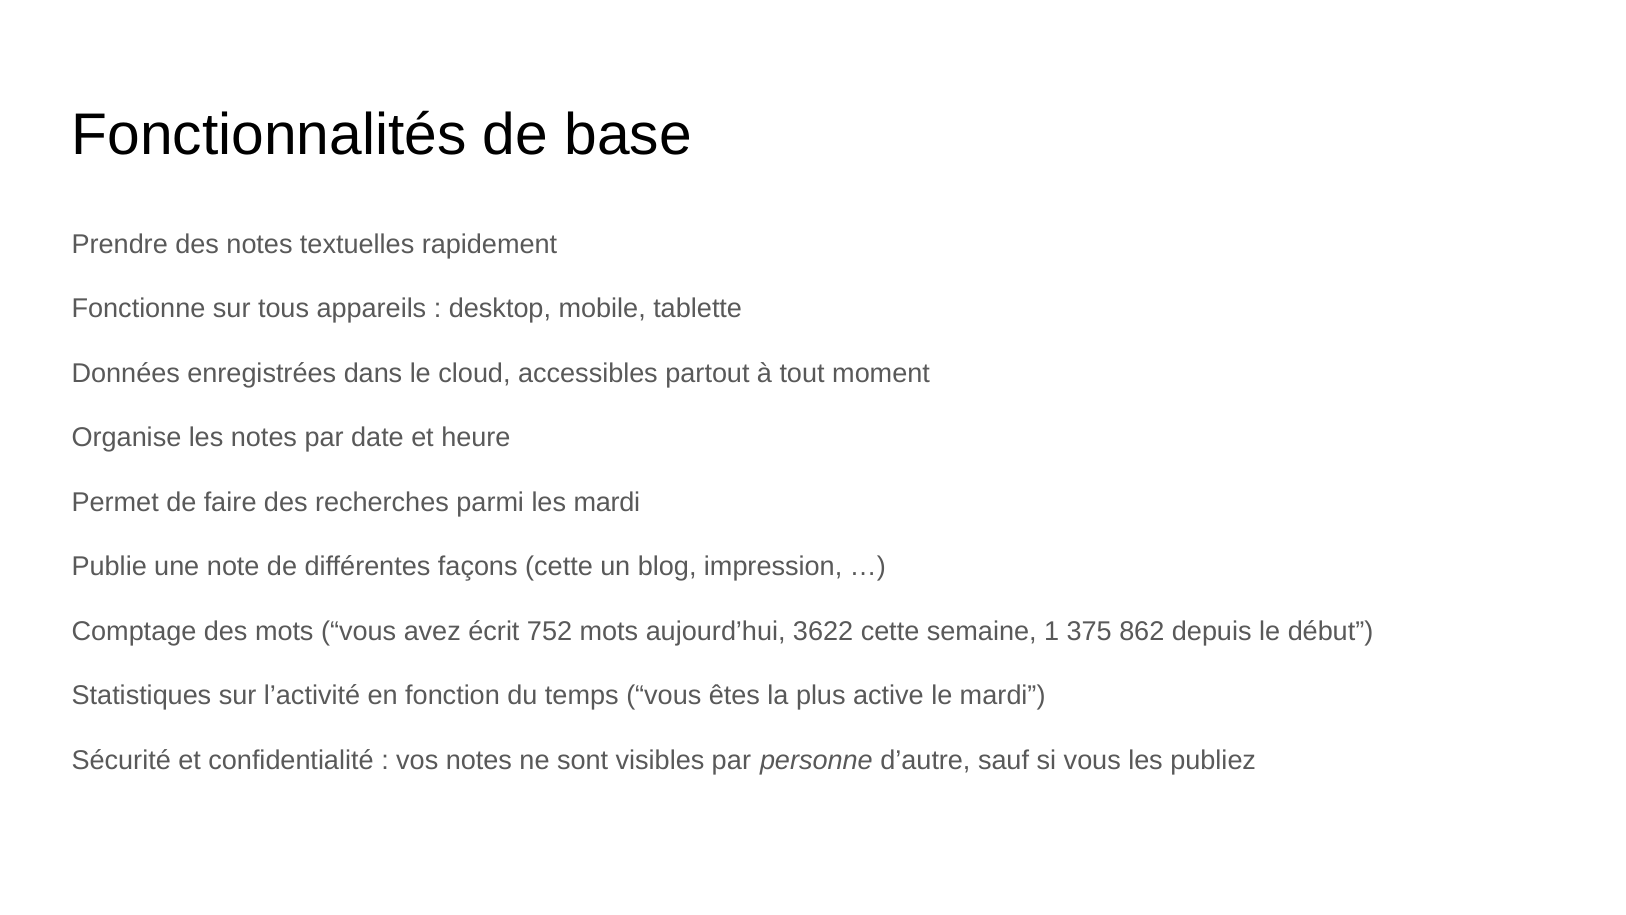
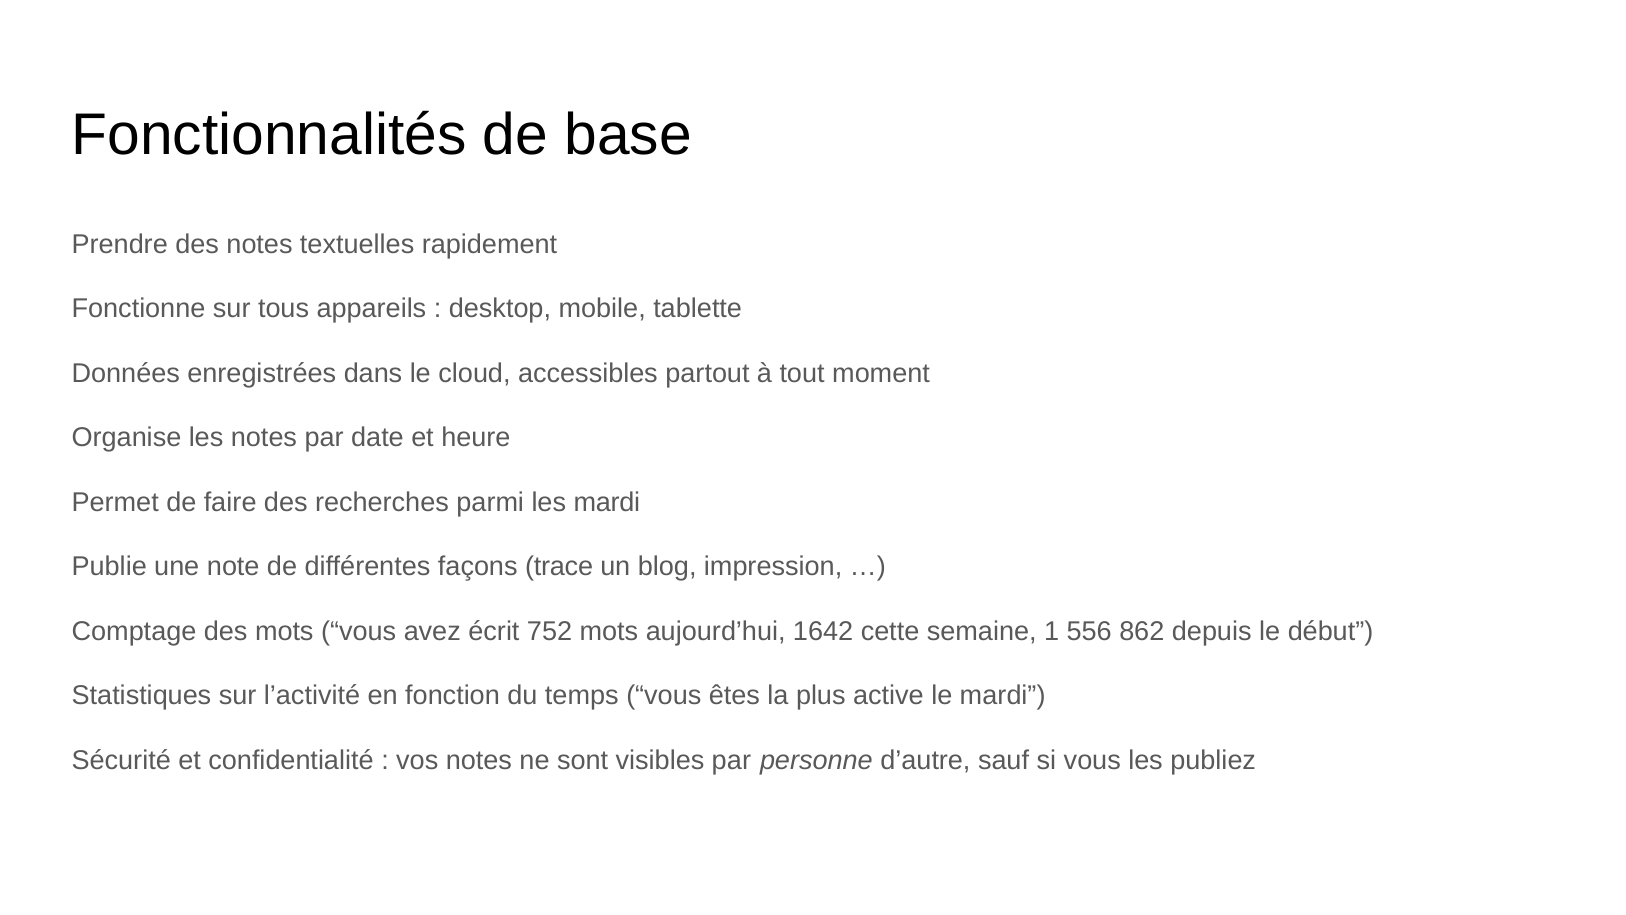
façons cette: cette -> trace
3622: 3622 -> 1642
375: 375 -> 556
